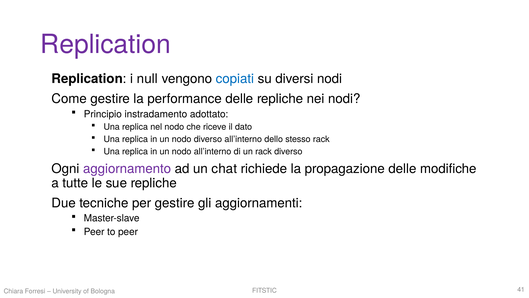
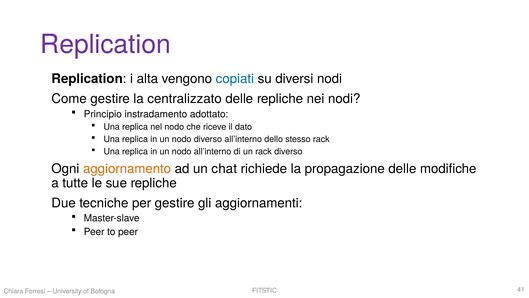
null: null -> alta
performance: performance -> centralizzato
aggiornamento colour: purple -> orange
